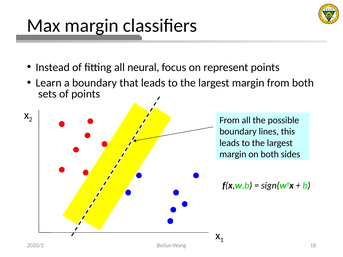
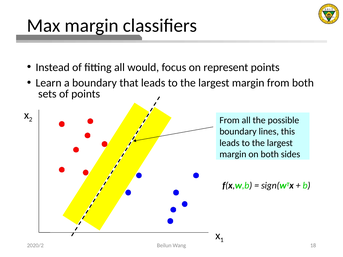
neural: neural -> would
